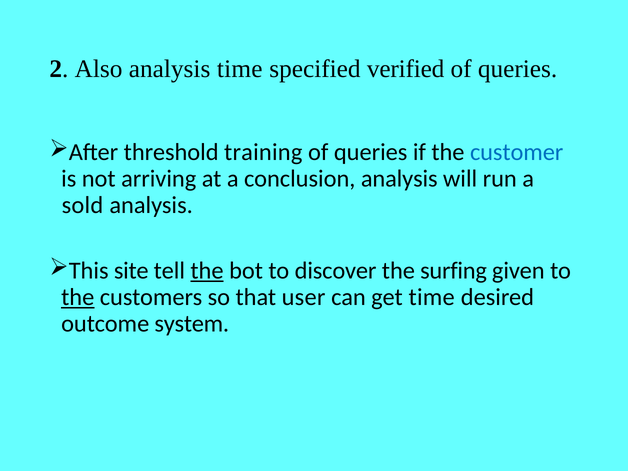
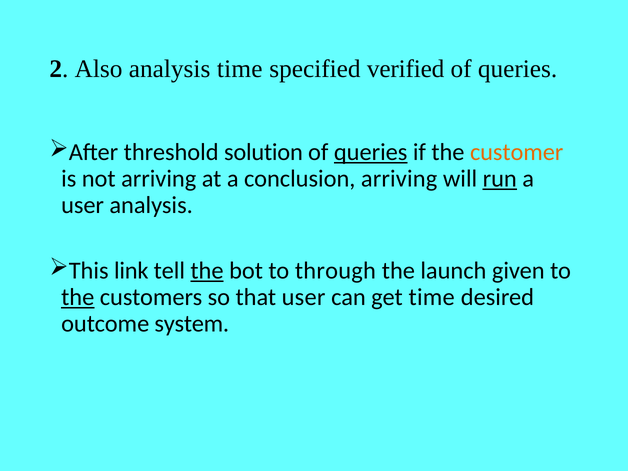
training: training -> solution
queries at (371, 152) underline: none -> present
customer colour: blue -> orange
conclusion analysis: analysis -> arriving
run underline: none -> present
sold at (82, 205): sold -> user
site: site -> link
discover: discover -> through
surfing: surfing -> launch
